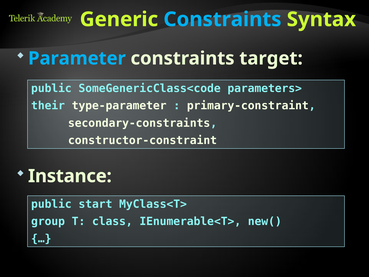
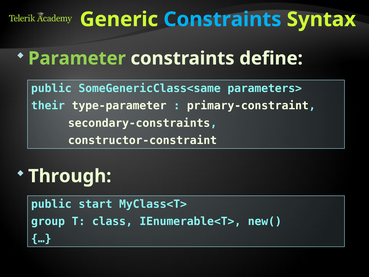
Parameter colour: light blue -> light green
target: target -> define
SomeGenericClass<code: SomeGenericClass<code -> SomeGenericClass<same
Instance: Instance -> Through
